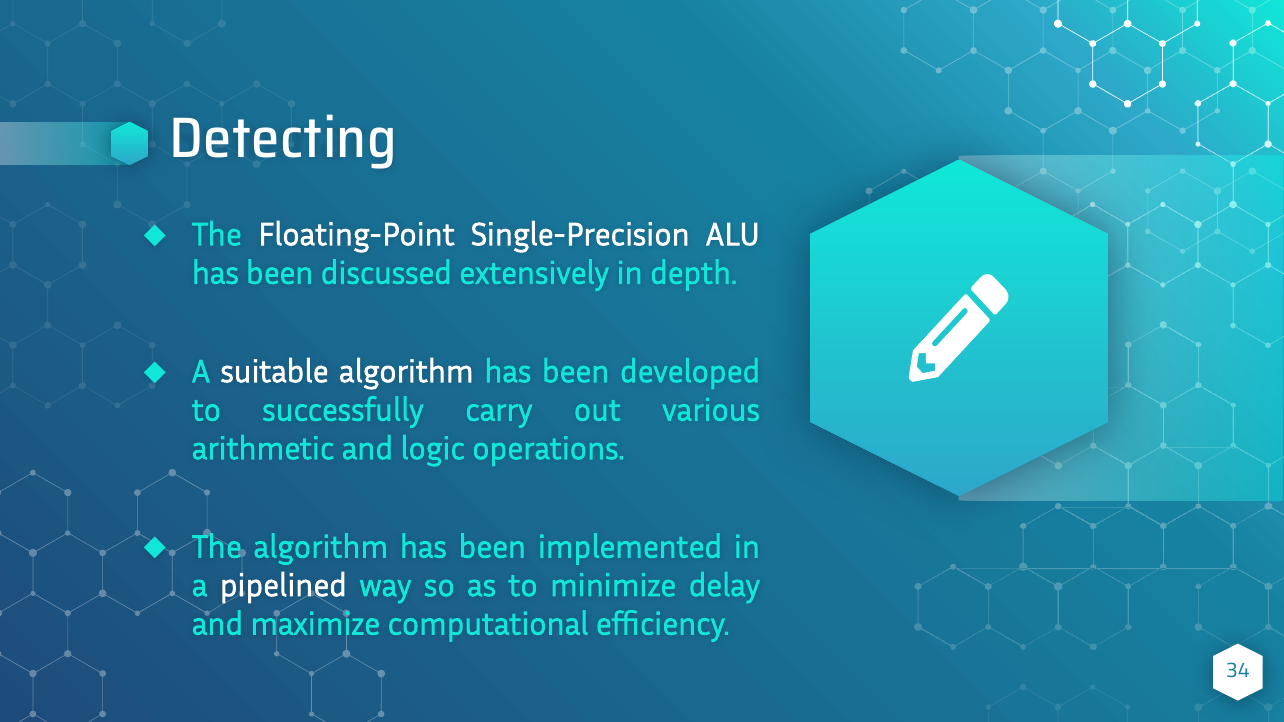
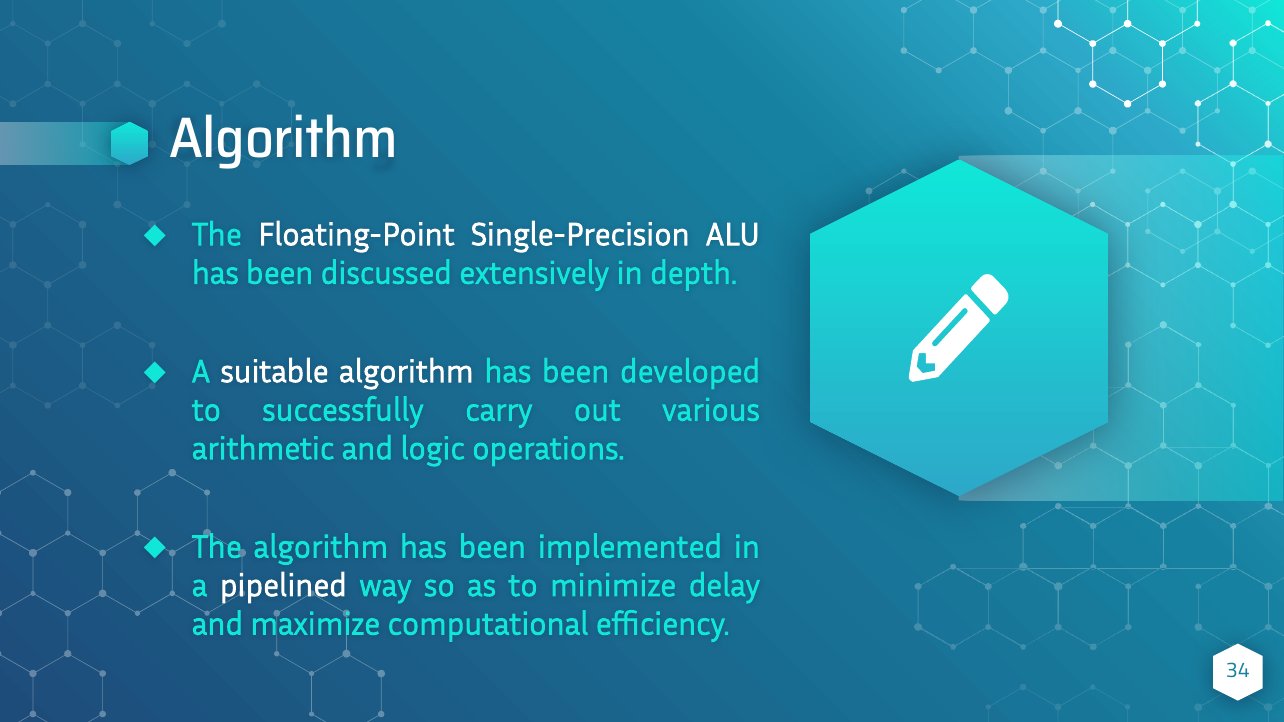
Detecting at (283, 138): Detecting -> Algorithm
